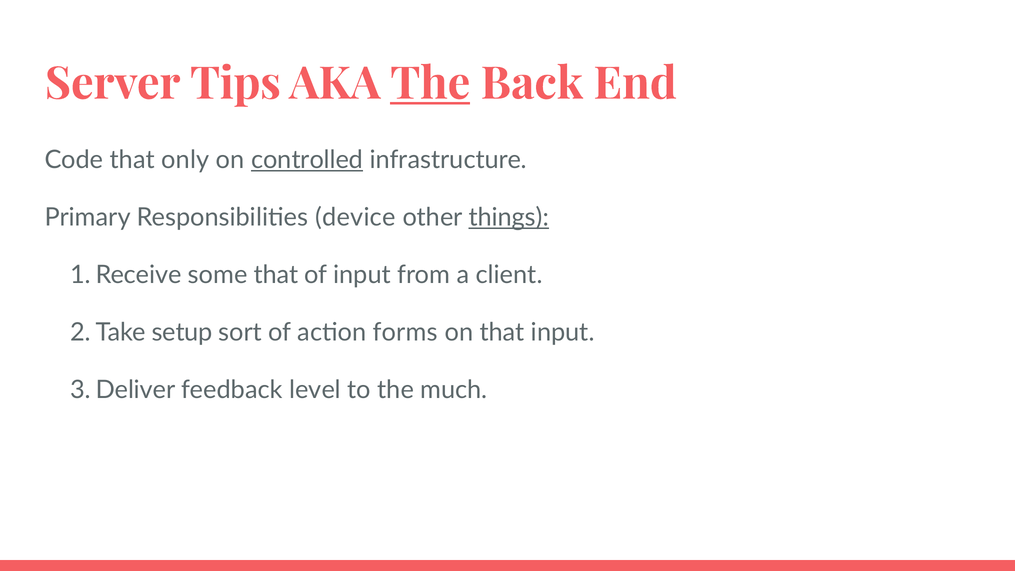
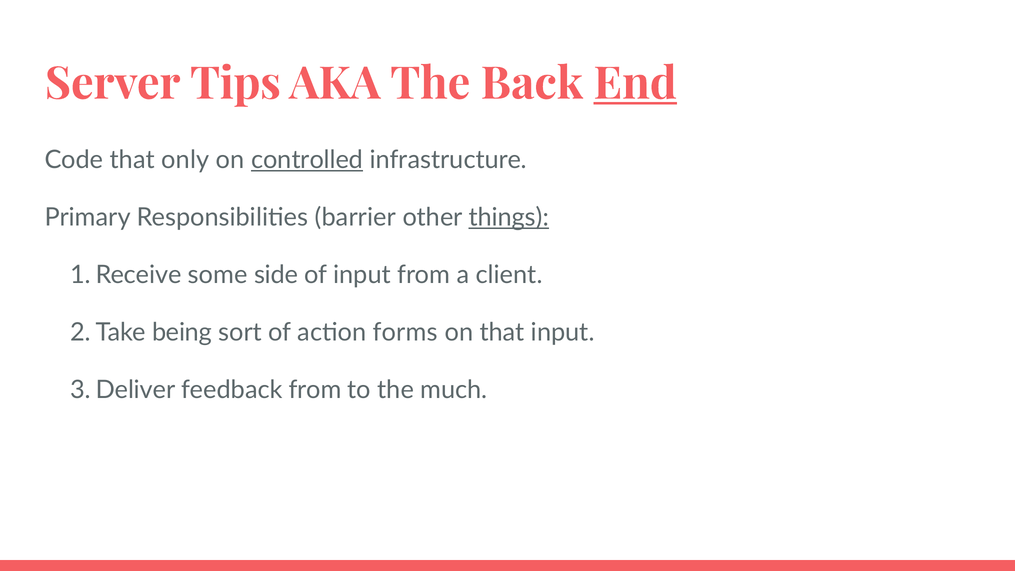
The at (430, 84) underline: present -> none
End underline: none -> present
device: device -> barrier
some that: that -> side
setup: setup -> being
feedback level: level -> from
